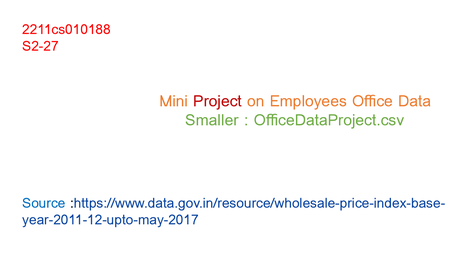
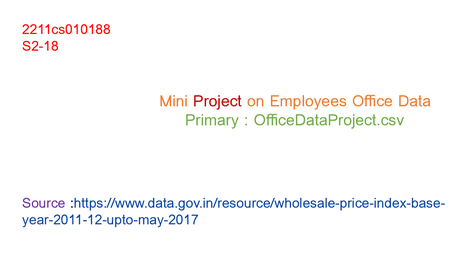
S2-27: S2-27 -> S2-18
Smaller: Smaller -> Primary
Source colour: blue -> purple
